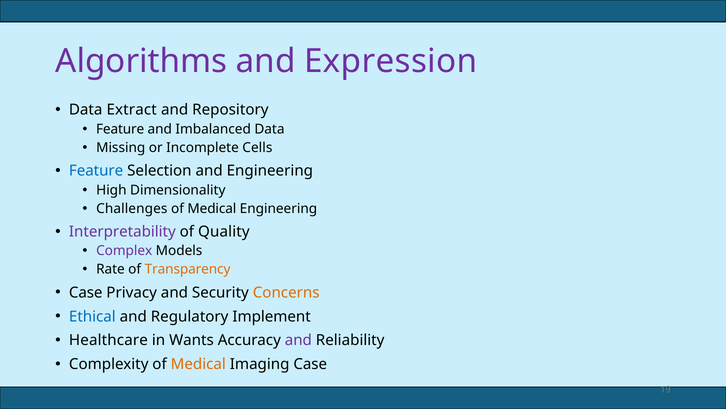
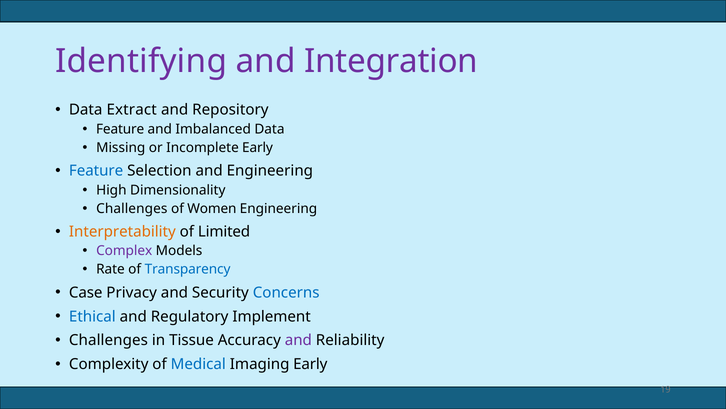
Algorithms: Algorithms -> Identifying
Expression: Expression -> Integration
Incomplete Cells: Cells -> Early
Medical at (212, 208): Medical -> Women
Interpretability colour: purple -> orange
Quality: Quality -> Limited
Transparency colour: orange -> blue
Concerns colour: orange -> blue
Healthcare at (108, 340): Healthcare -> Challenges
Wants: Wants -> Tissue
Medical at (198, 364) colour: orange -> blue
Imaging Case: Case -> Early
